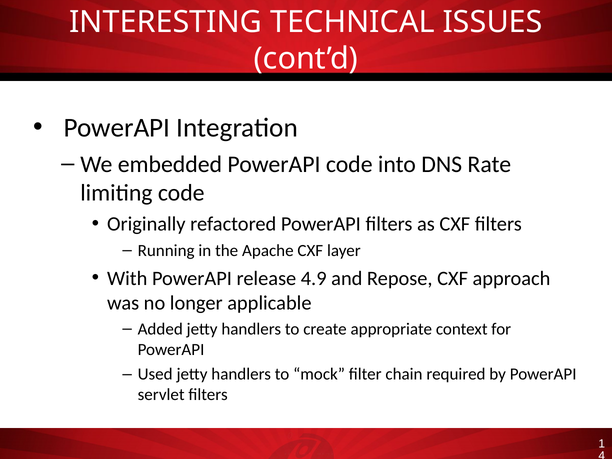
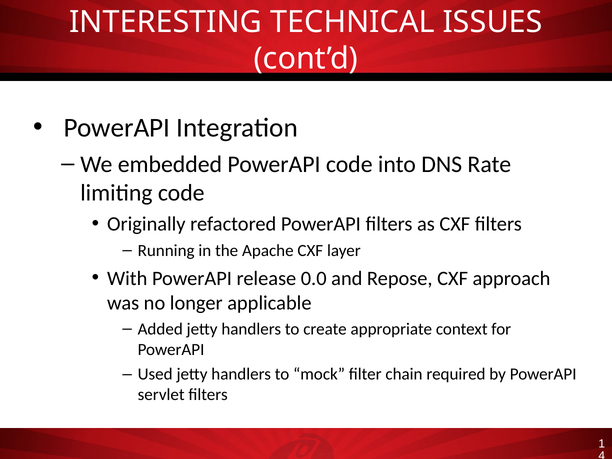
4.9: 4.9 -> 0.0
